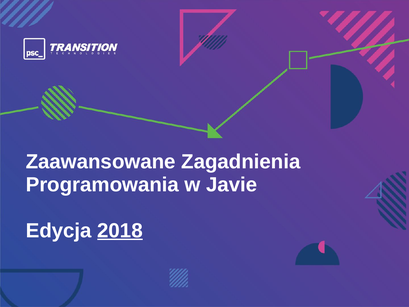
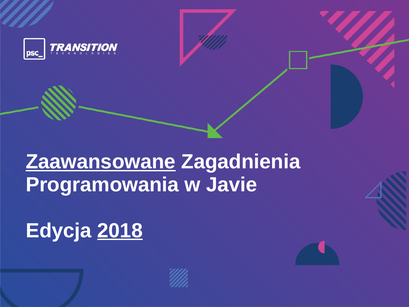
Zaawansowane underline: none -> present
